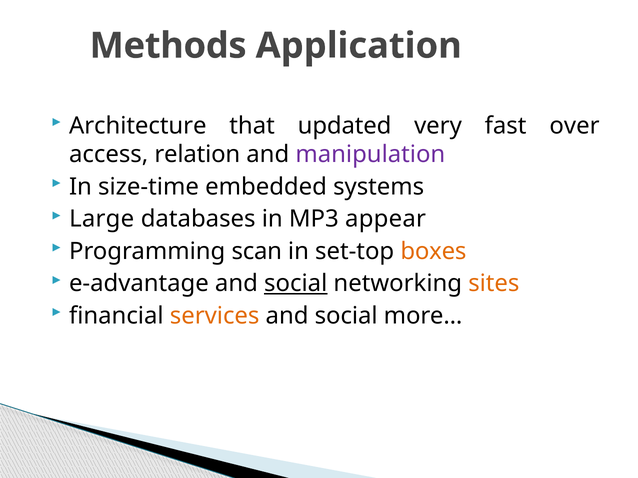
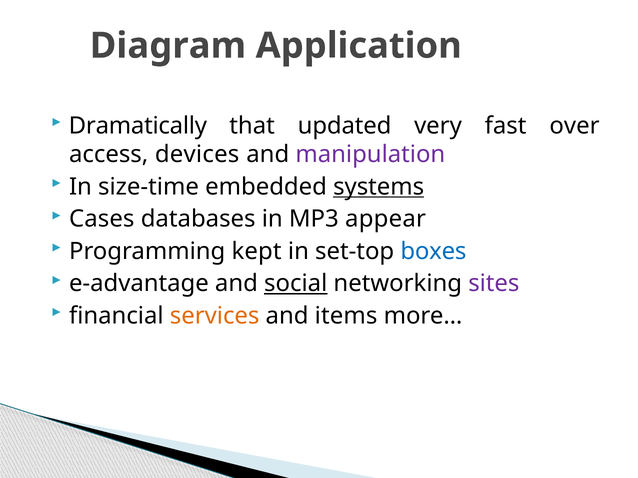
Methods: Methods -> Diagram
Architecture: Architecture -> Dramatically
relation: relation -> devices
systems underline: none -> present
Large: Large -> Cases
scan: scan -> kept
boxes colour: orange -> blue
sites colour: orange -> purple
social at (346, 316): social -> items
